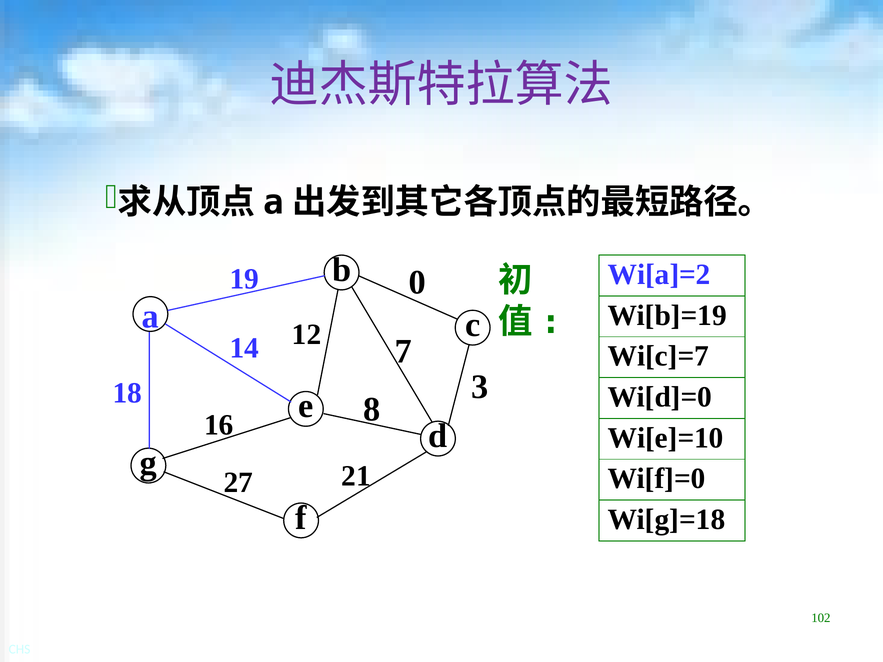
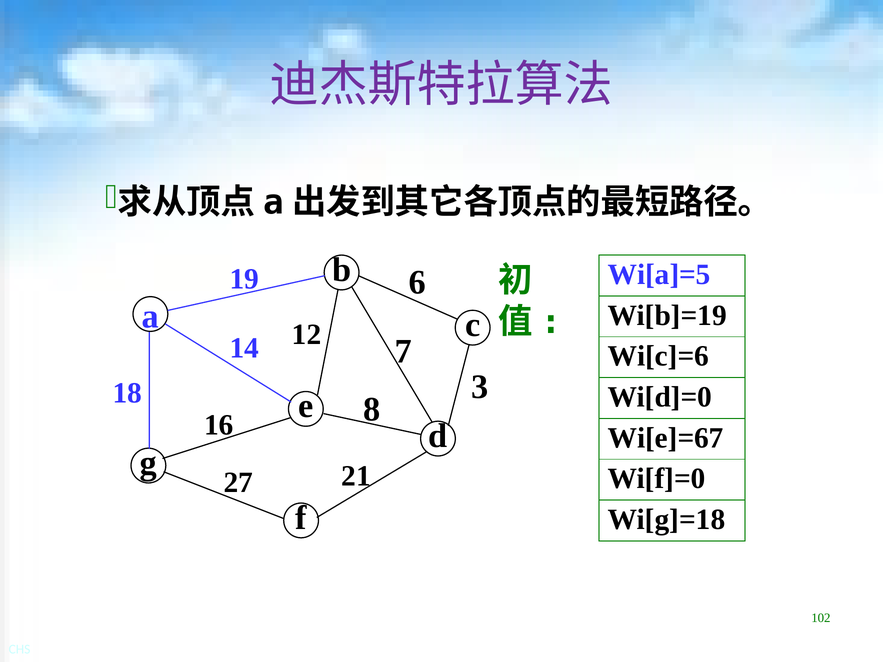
Wi[a]=2: Wi[a]=2 -> Wi[a]=5
0: 0 -> 6
Wi[c]=7: Wi[c]=7 -> Wi[c]=6
Wi[e]=10: Wi[e]=10 -> Wi[e]=67
